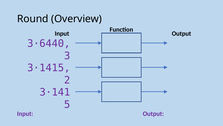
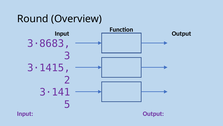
3·6440: 3·6440 -> 3·8683
